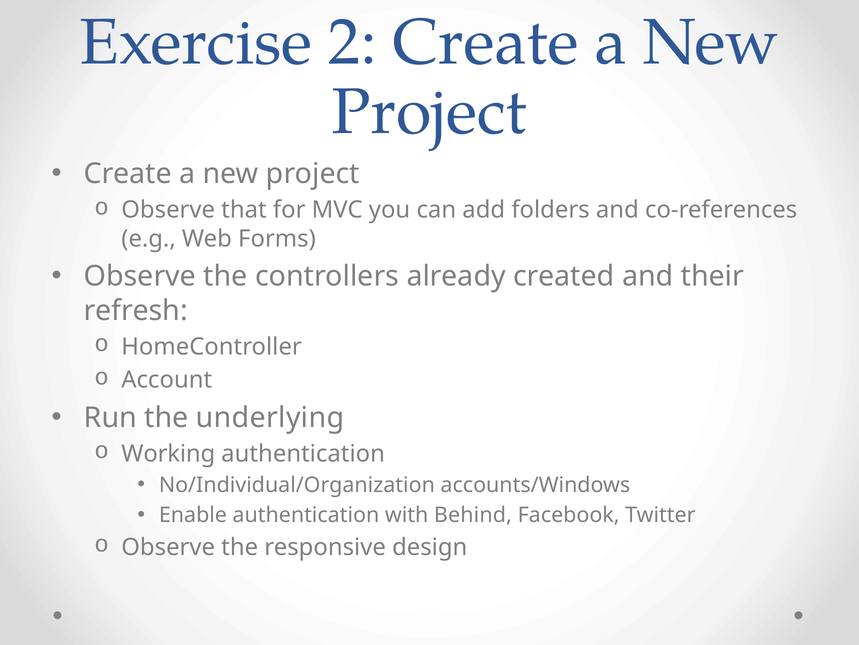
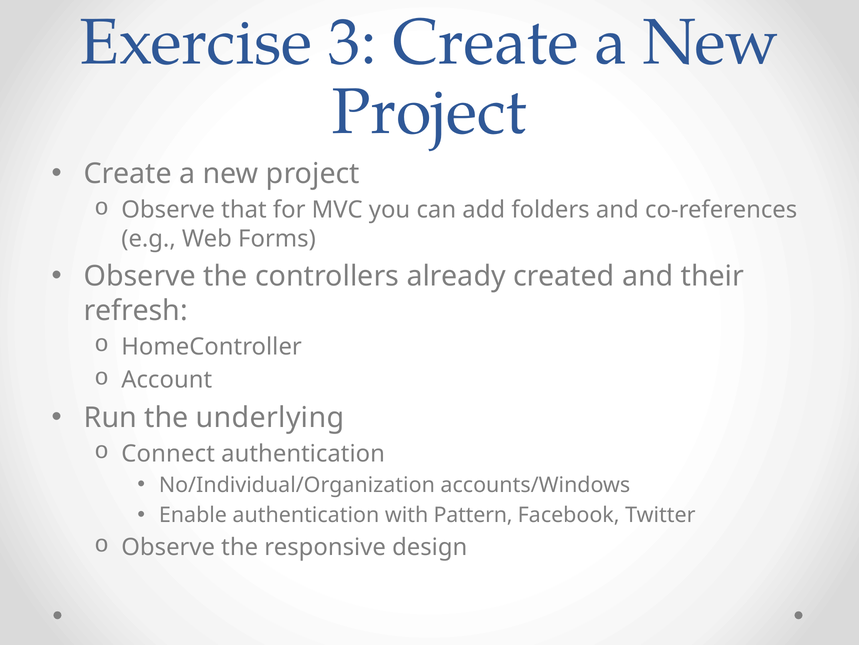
2: 2 -> 3
Working: Working -> Connect
Behind: Behind -> Pattern
